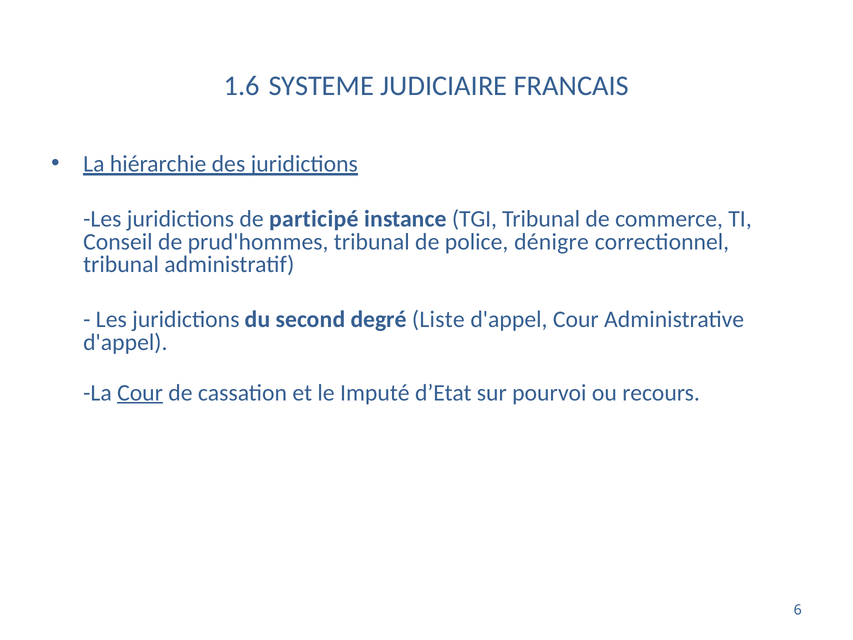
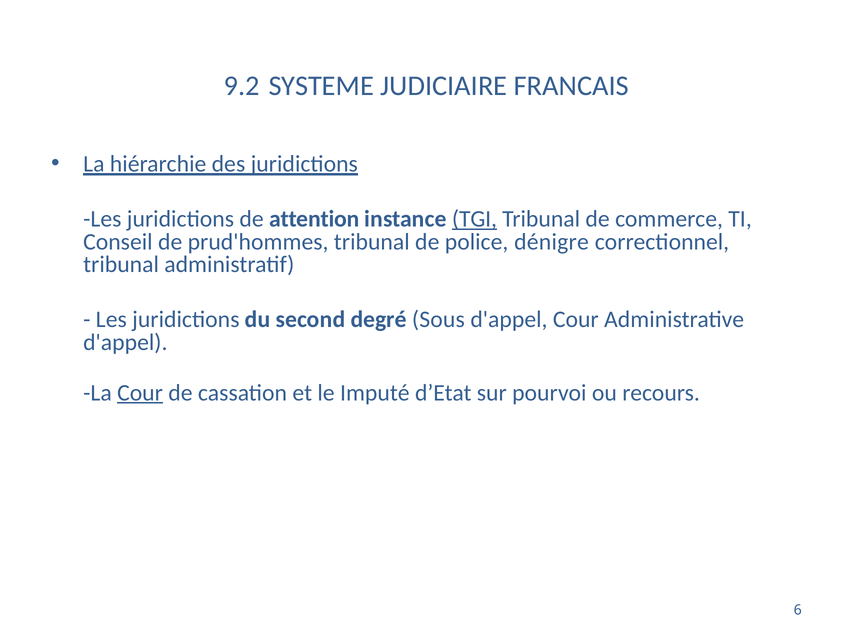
1.6: 1.6 -> 9.2
participé: participé -> attention
TGI underline: none -> present
Liste: Liste -> Sous
